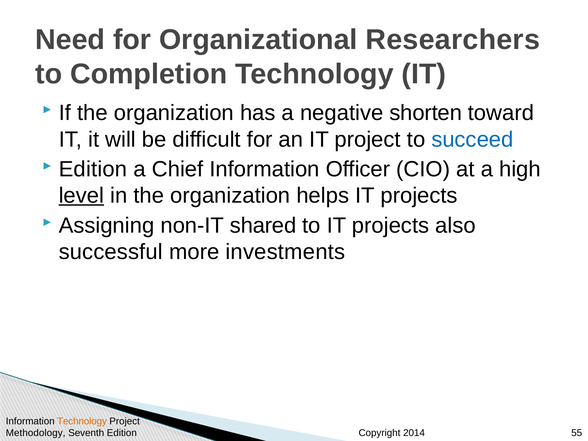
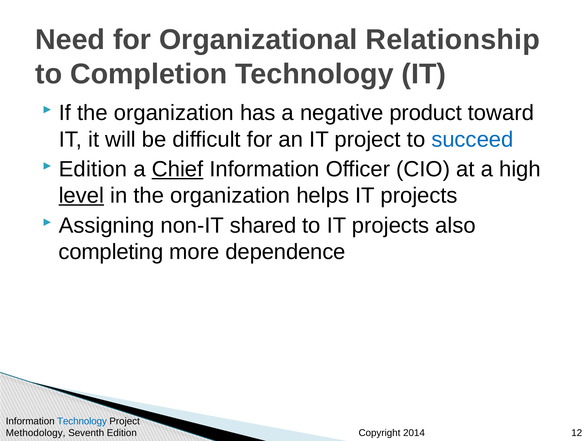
Researchers: Researchers -> Relationship
shorten: shorten -> product
Chief underline: none -> present
successful: successful -> completing
investments: investments -> dependence
Technology at (82, 421) colour: orange -> blue
55: 55 -> 12
